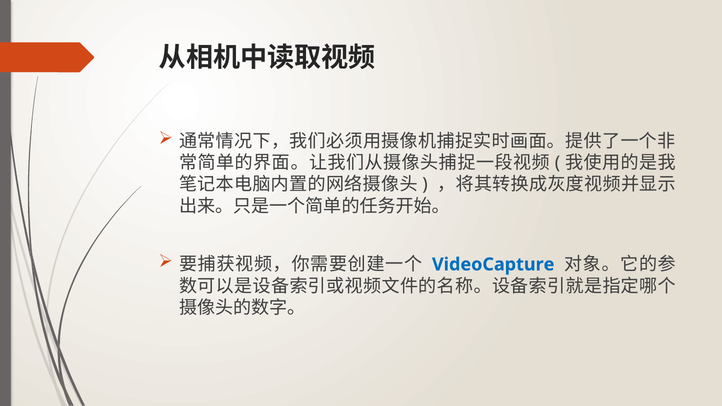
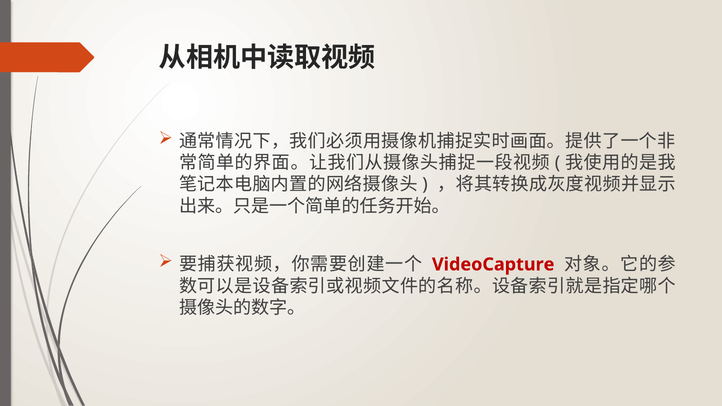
VideoCapture colour: blue -> red
